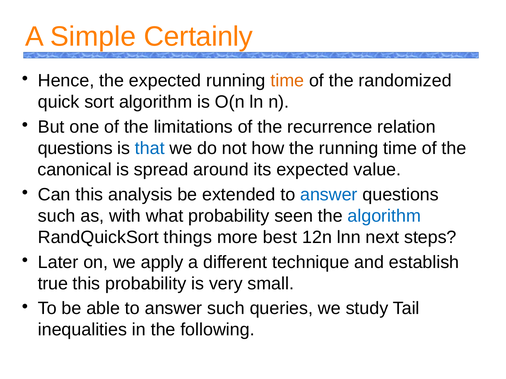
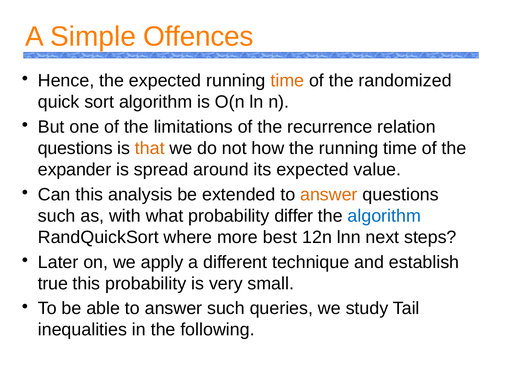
Certainly: Certainly -> Offences
that colour: blue -> orange
canonical: canonical -> expander
answer at (329, 195) colour: blue -> orange
seen: seen -> differ
things: things -> where
